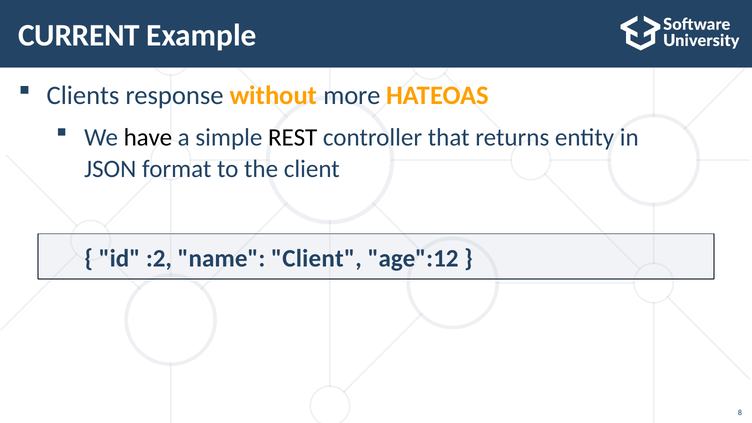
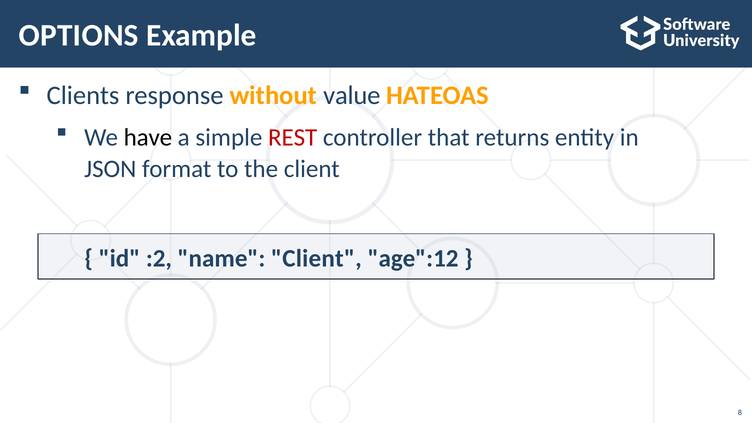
CURRENT: CURRENT -> OPTIONS
more: more -> value
REST colour: black -> red
